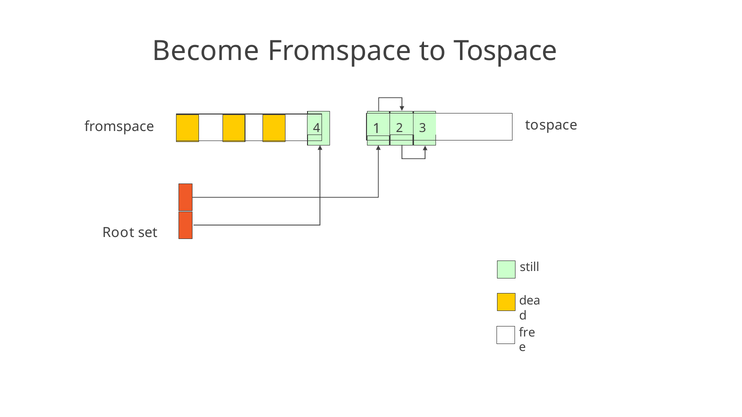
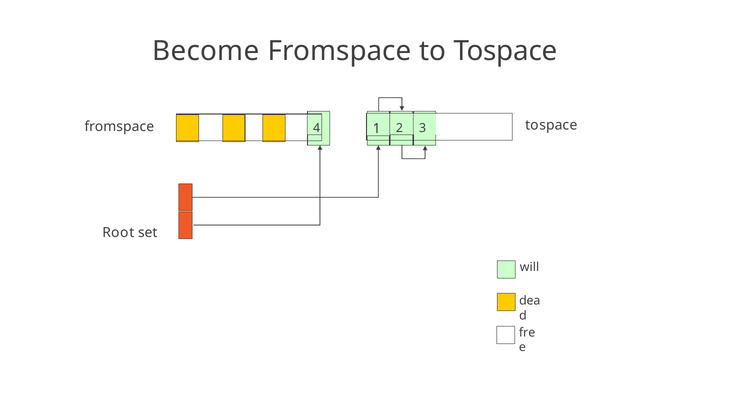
still: still -> will
